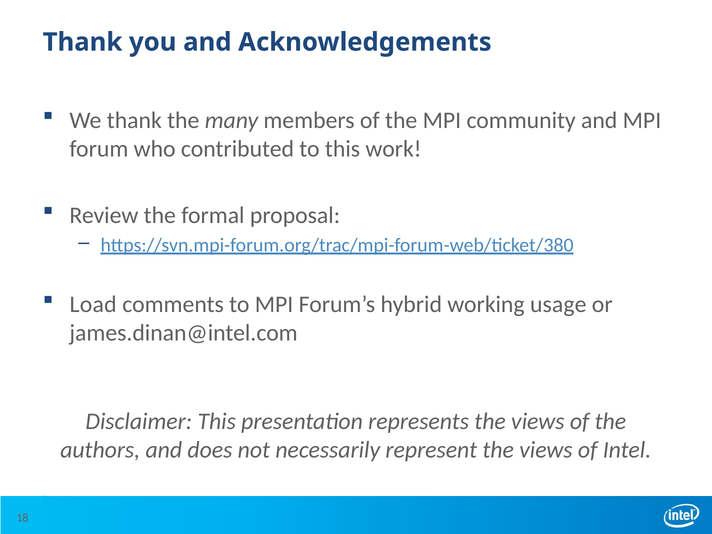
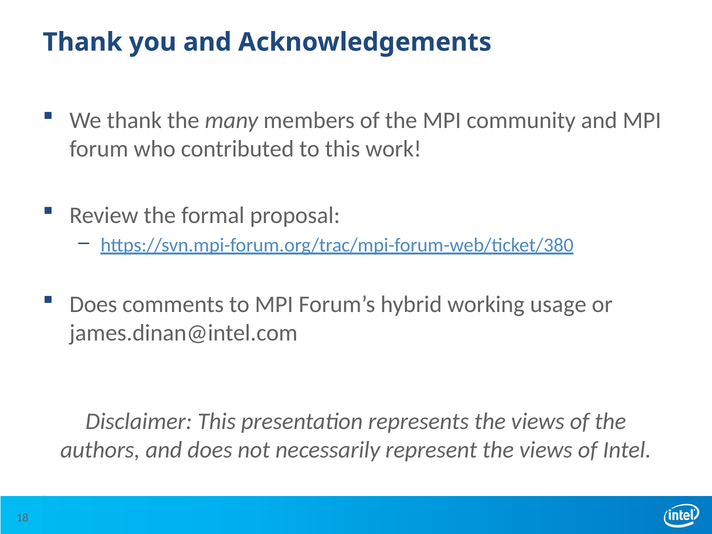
Load at (93, 304): Load -> Does
